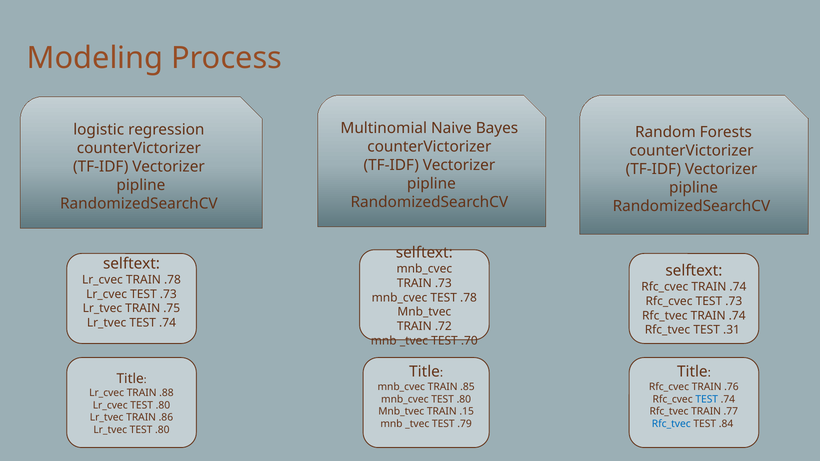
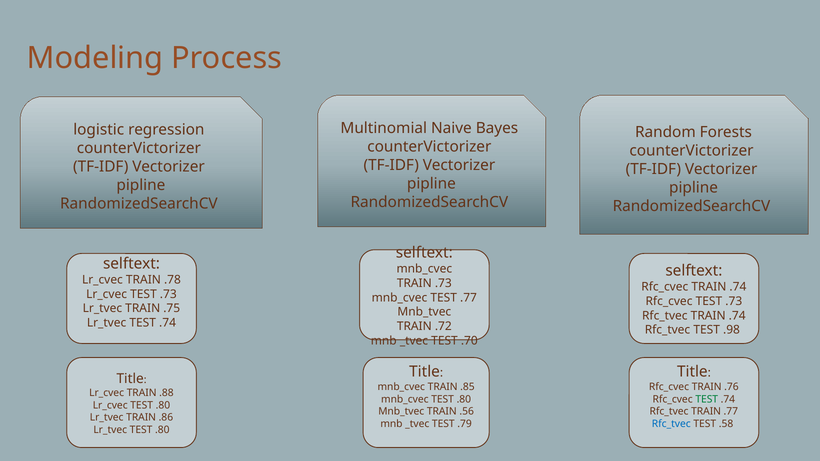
TEST .78: .78 -> .77
.31: .31 -> .98
TEST at (707, 399) colour: blue -> green
.15: .15 -> .56
.84: .84 -> .58
